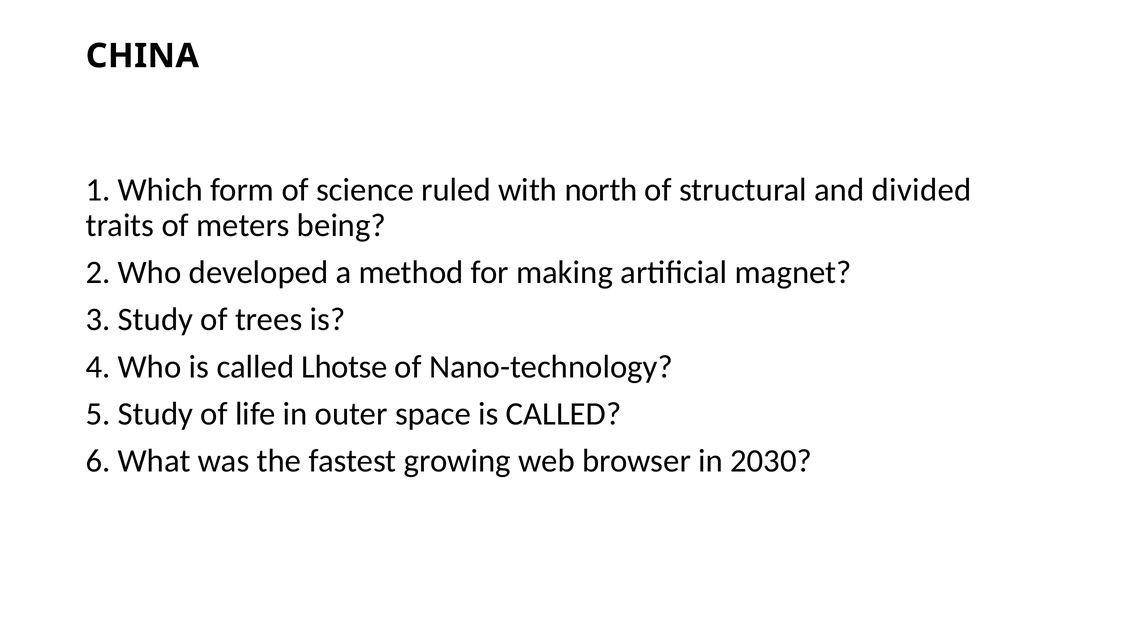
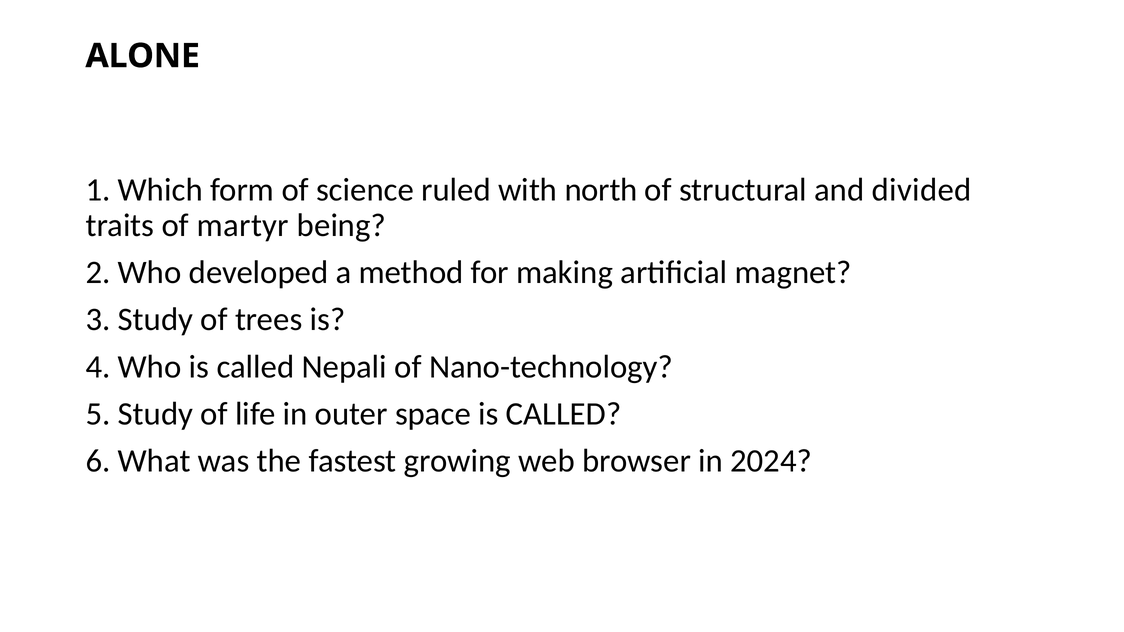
CHINA: CHINA -> ALONE
meters: meters -> martyr
Lhotse: Lhotse -> Nepali
2030: 2030 -> 2024
